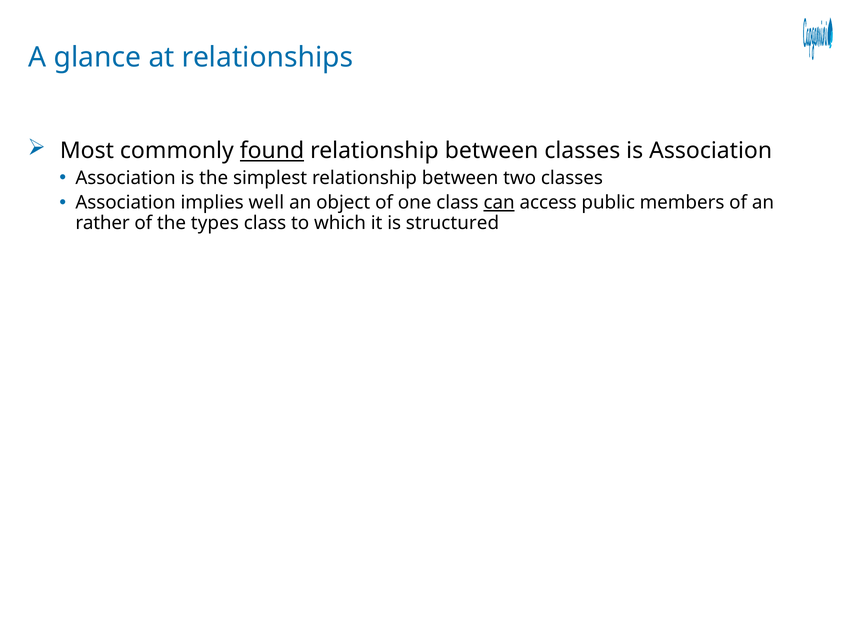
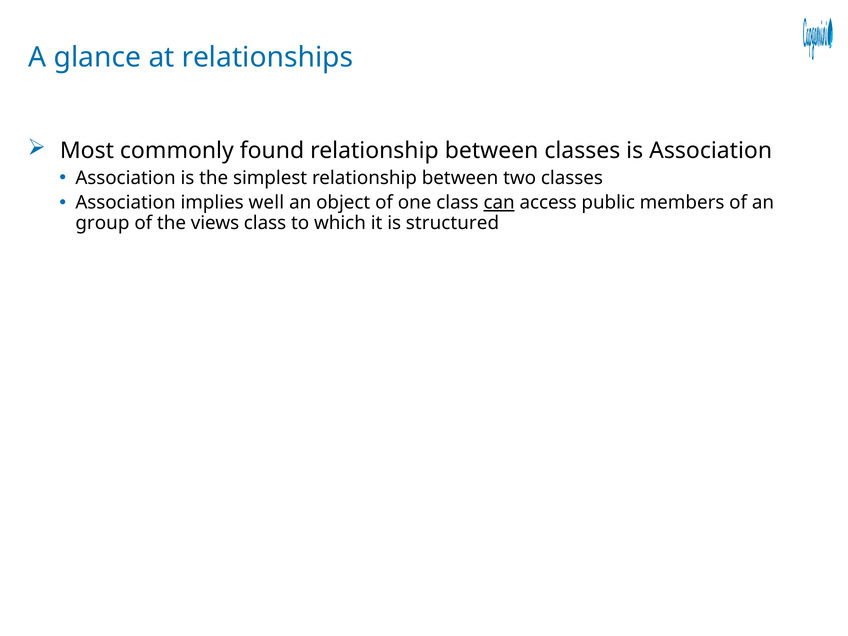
found underline: present -> none
rather: rather -> group
types: types -> views
